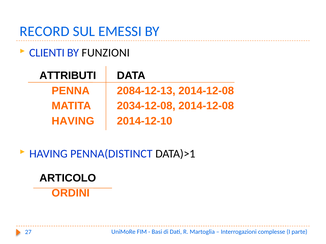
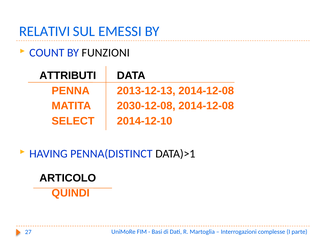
RECORD: RECORD -> RELATIVI
CLIENTI: CLIENTI -> COUNT
2084-12-13: 2084-12-13 -> 2013-12-13
2034-12-08: 2034-12-08 -> 2030-12-08
HAVING at (73, 121): HAVING -> SELECT
ORDINI: ORDINI -> QUINDI
